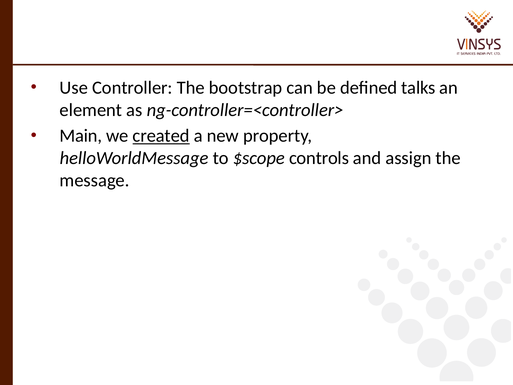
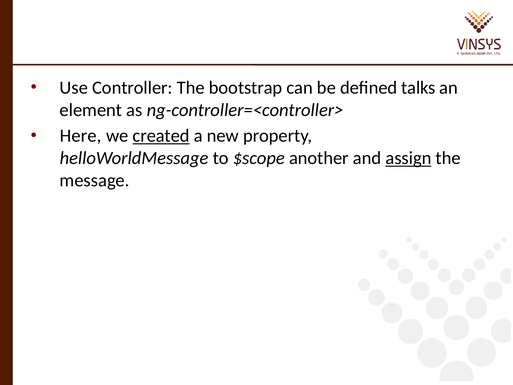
Main: Main -> Here
controls: controls -> another
assign underline: none -> present
